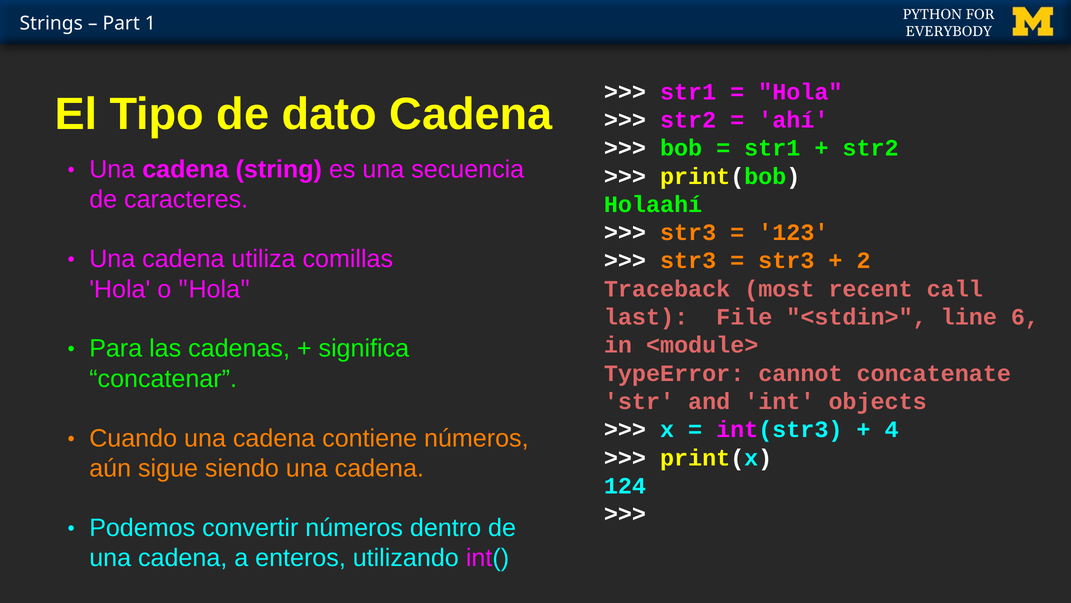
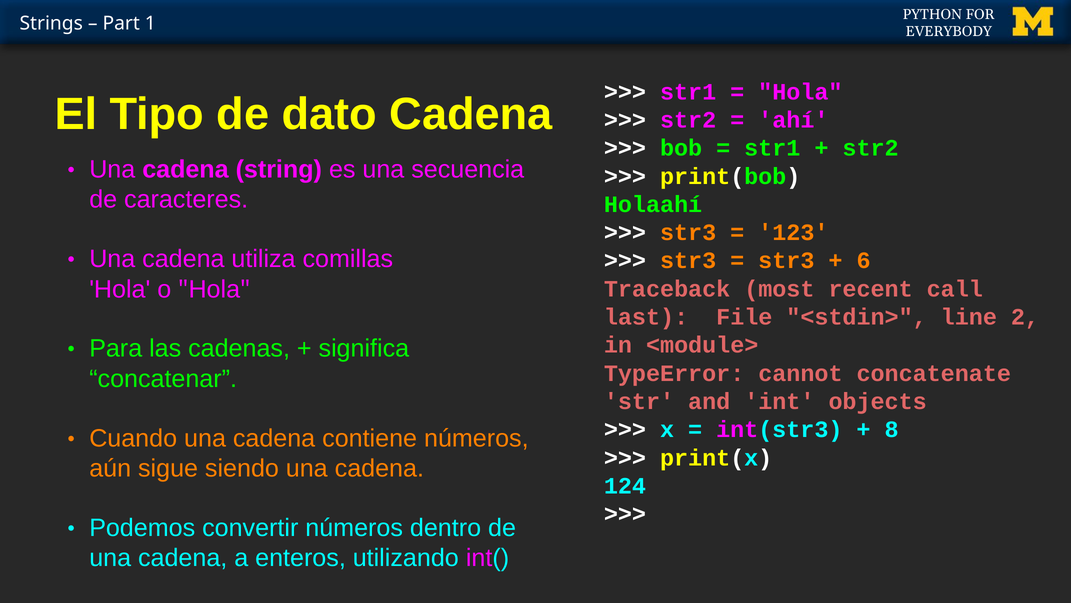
2: 2 -> 6
6: 6 -> 2
4: 4 -> 8
